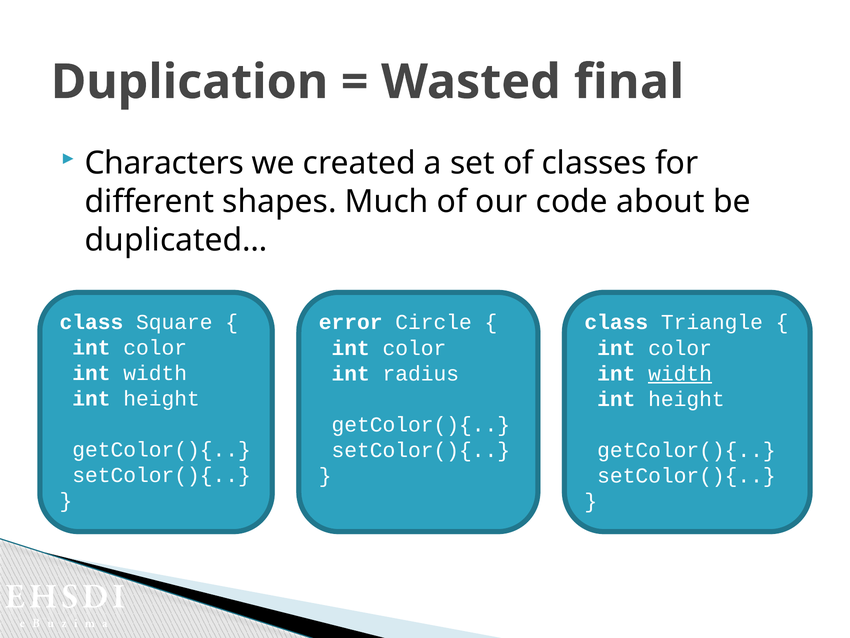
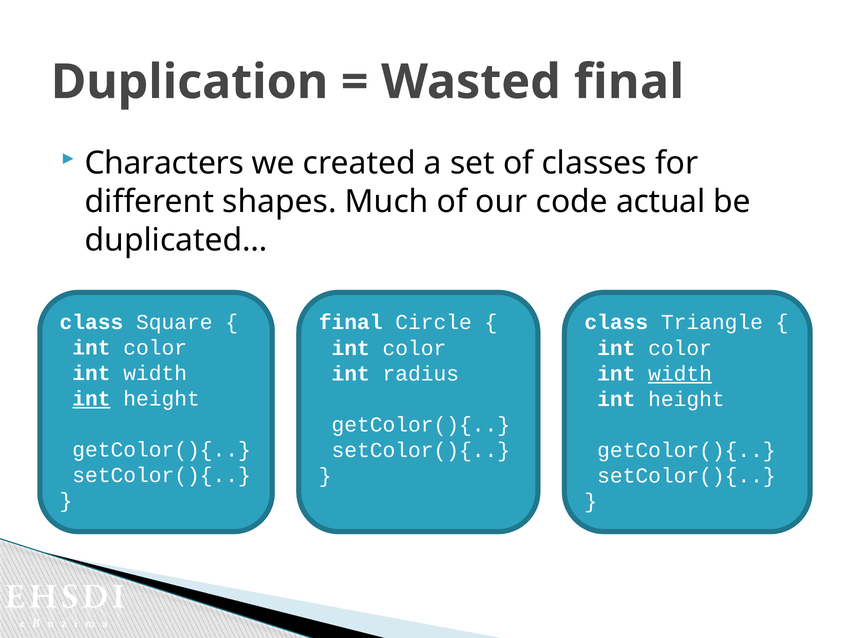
about: about -> actual
error at (351, 322): error -> final
int at (91, 398) underline: none -> present
